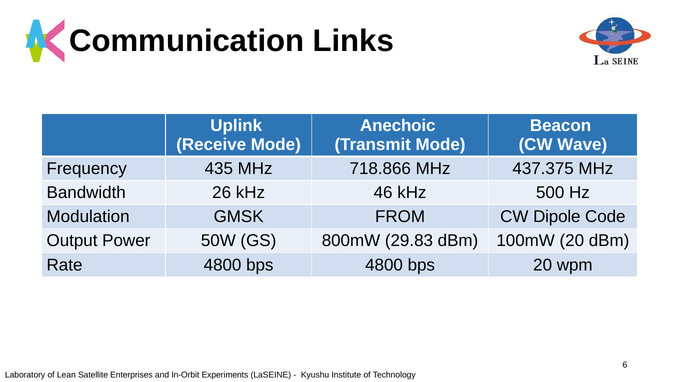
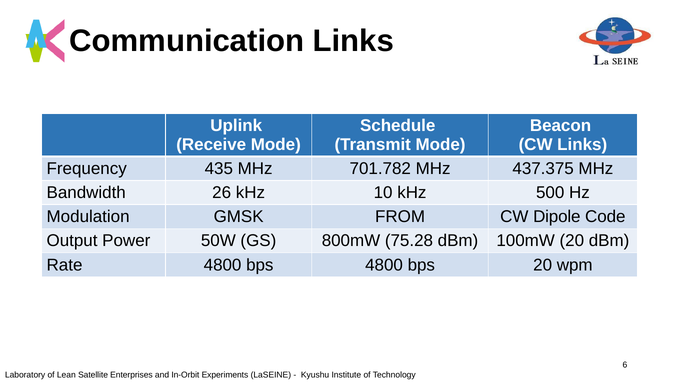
Anechoic: Anechoic -> Schedule
CW Wave: Wave -> Links
718.866: 718.866 -> 701.782
46: 46 -> 10
29.83: 29.83 -> 75.28
